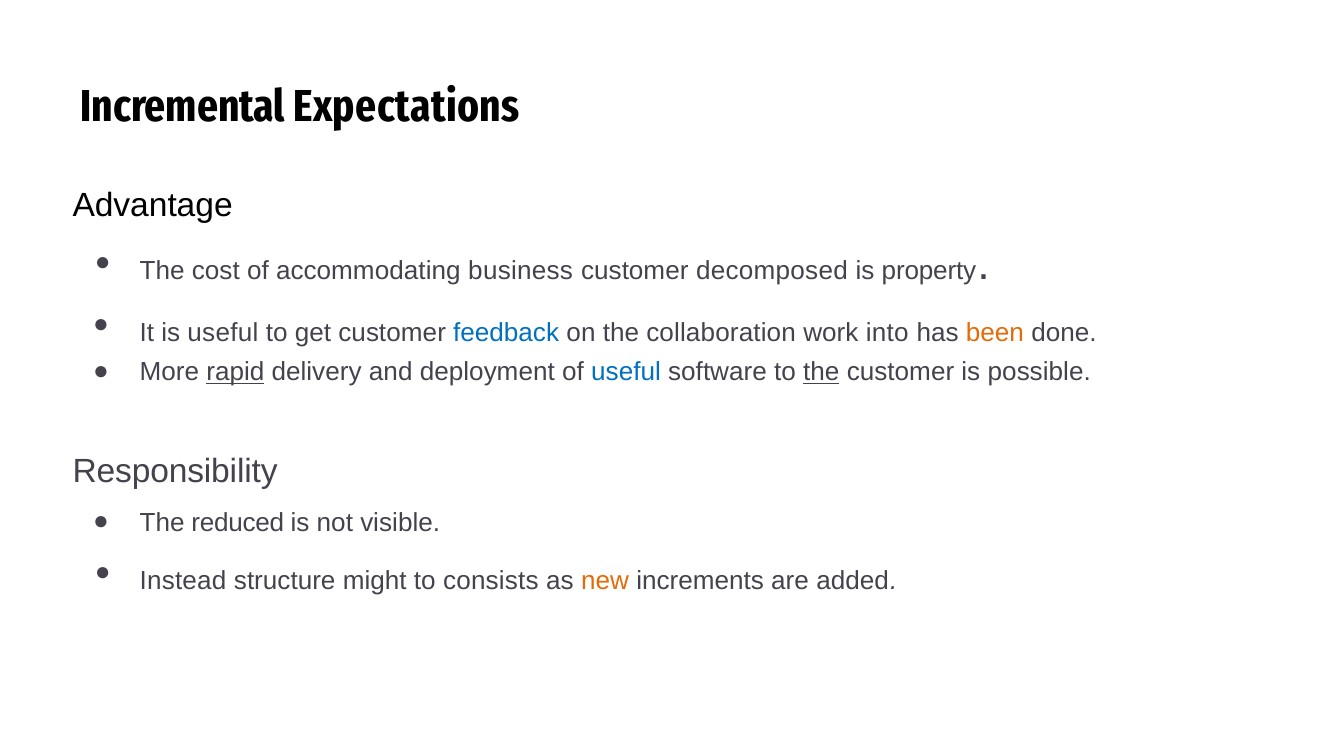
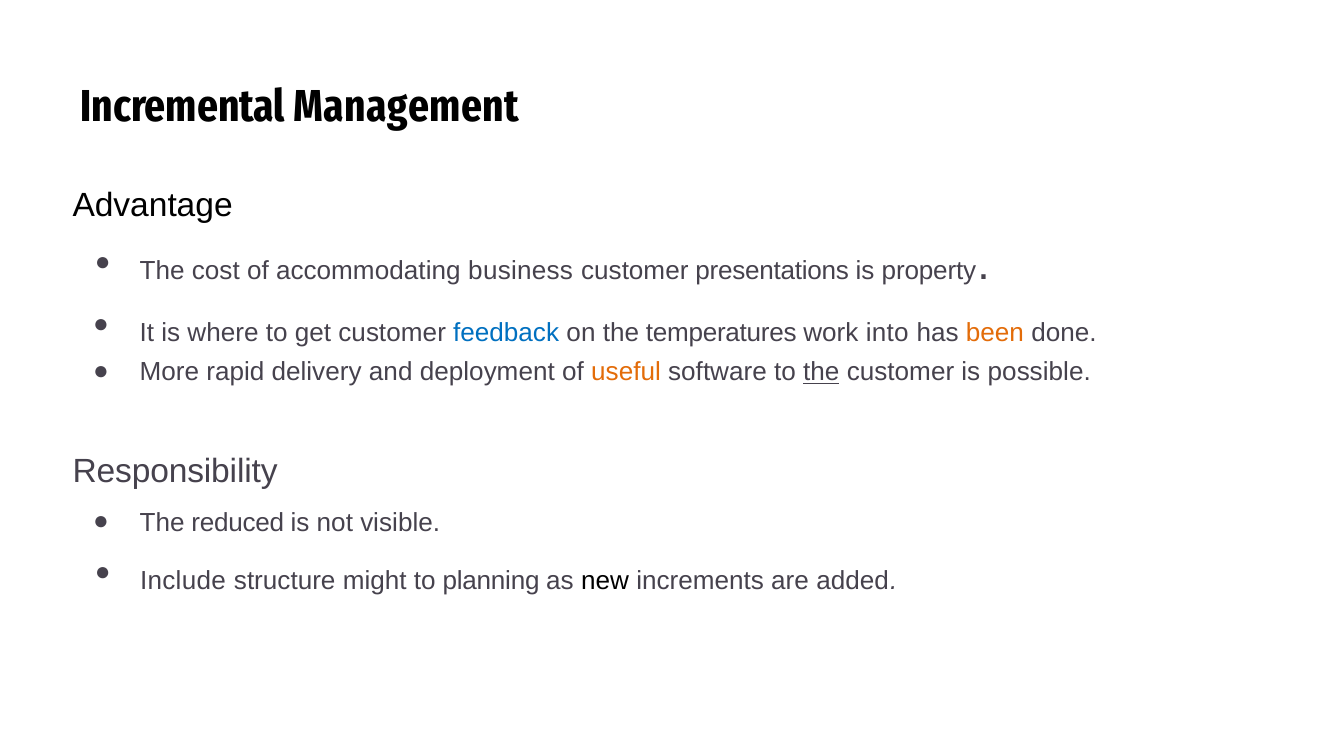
Expectations: Expectations -> Management
decomposed: decomposed -> presentations
is useful: useful -> where
collaboration: collaboration -> temperatures
rapid underline: present -> none
useful at (626, 372) colour: blue -> orange
Instead: Instead -> Include
consists: consists -> planning
new colour: orange -> black
